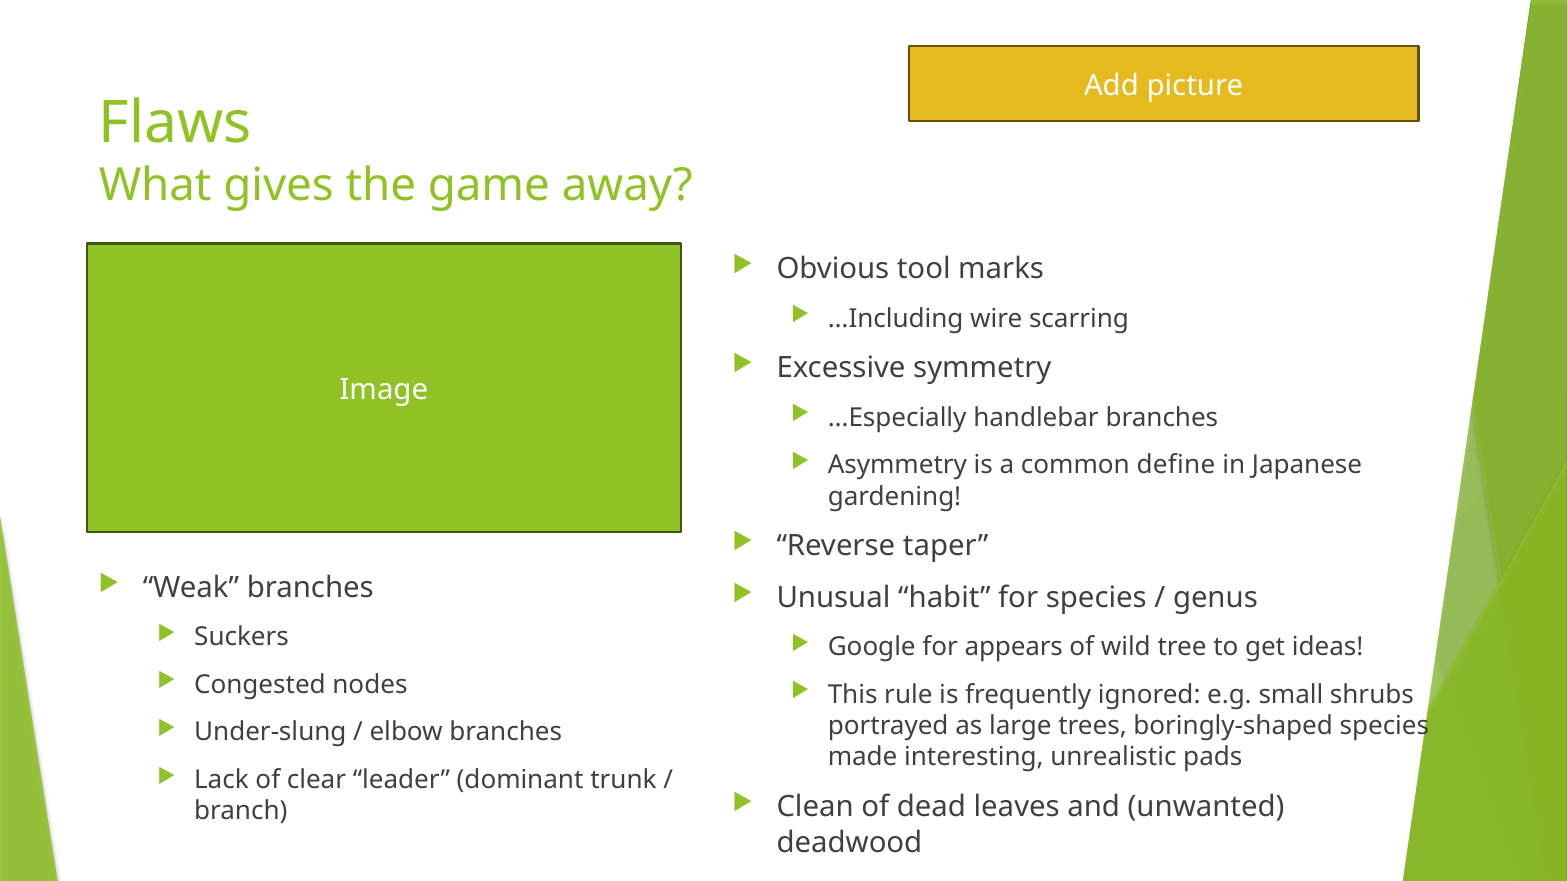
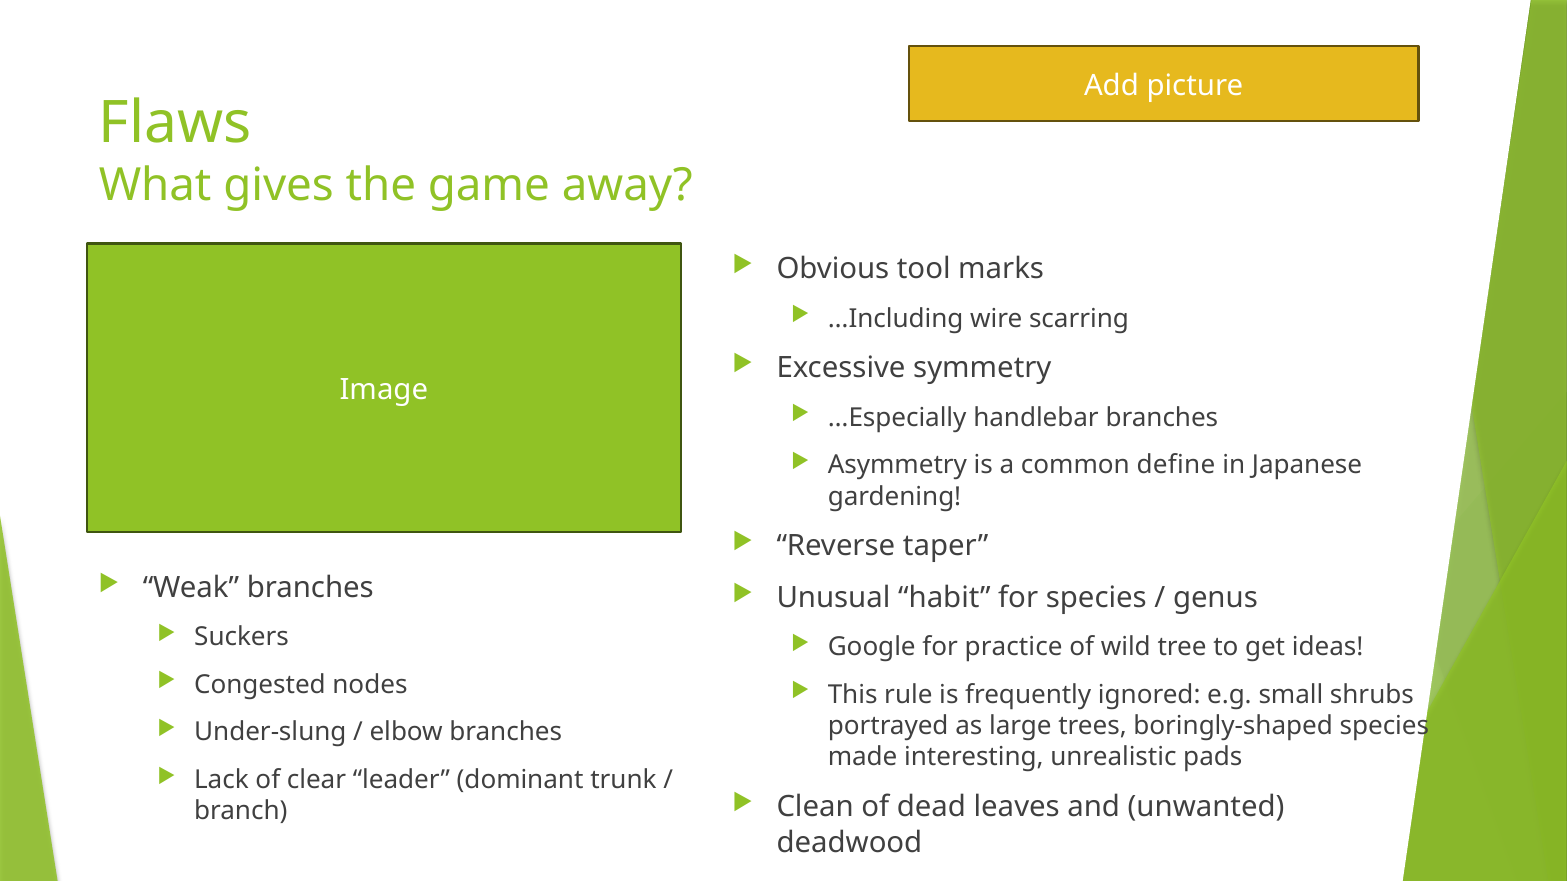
appears: appears -> practice
